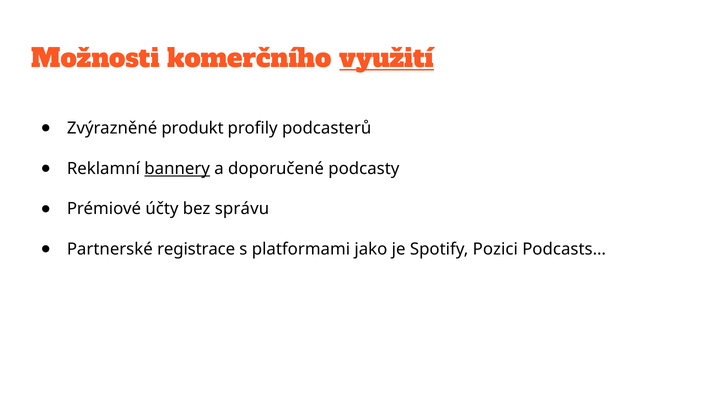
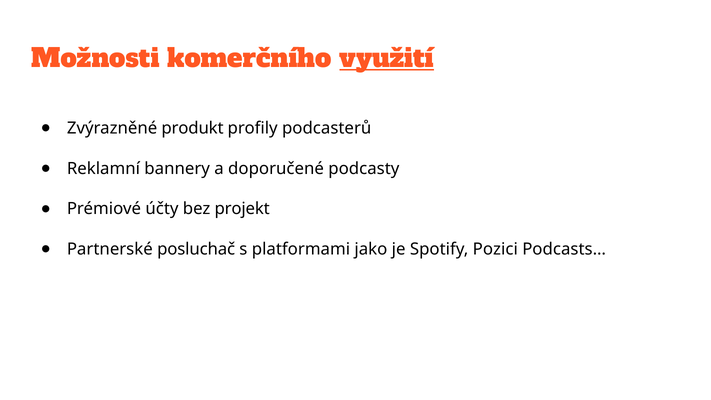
bannery underline: present -> none
správu: správu -> projekt
registrace: registrace -> posluchač
